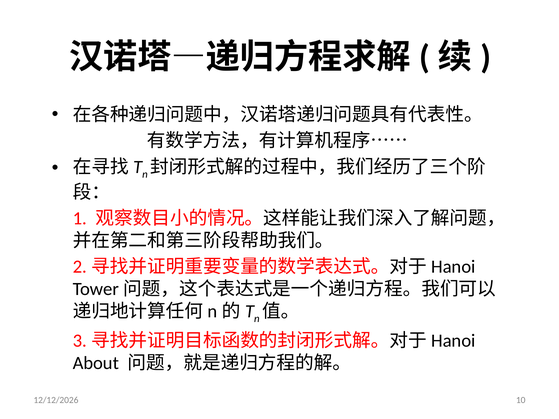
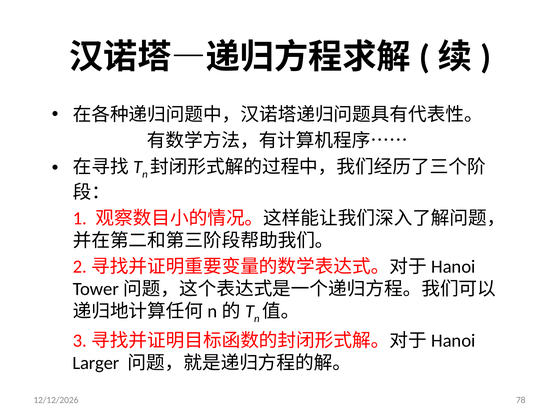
About: About -> Larger
10: 10 -> 78
